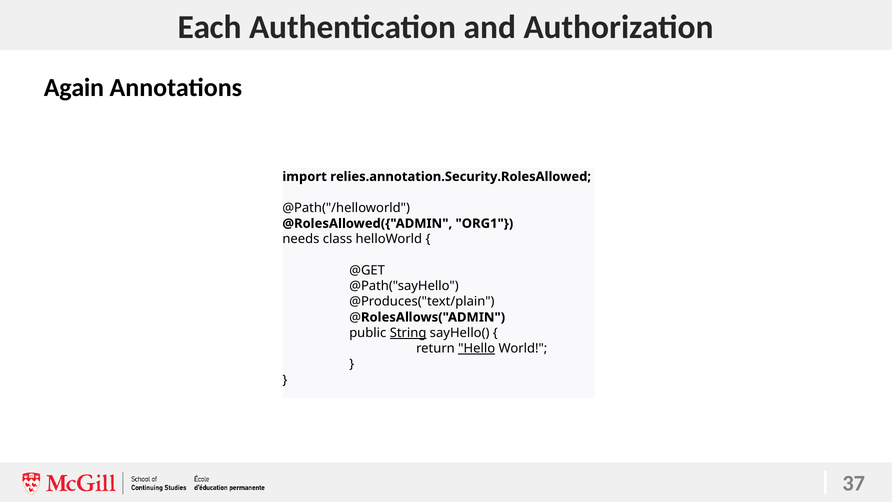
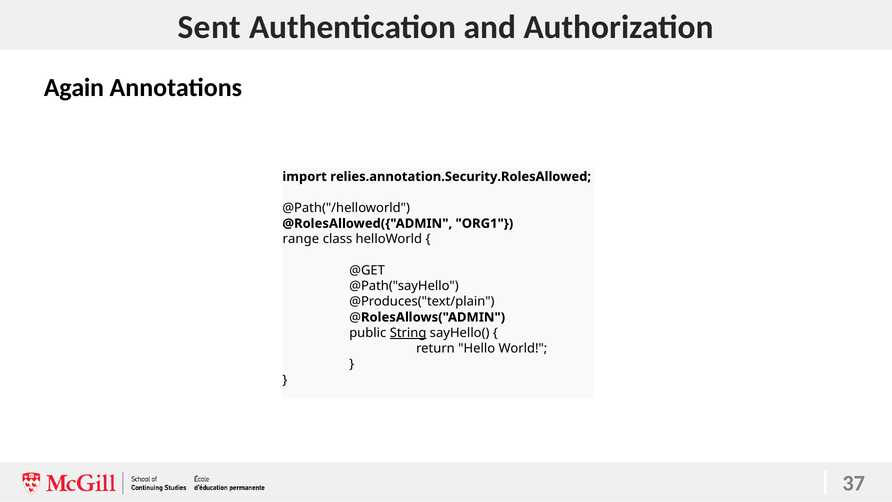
Each: Each -> Sent
needs: needs -> range
Hello underline: present -> none
